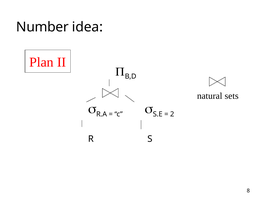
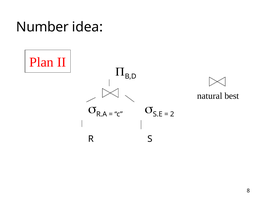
sets: sets -> best
